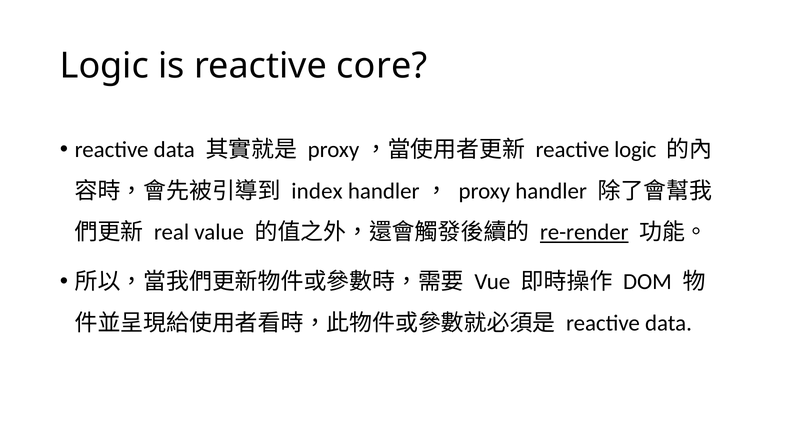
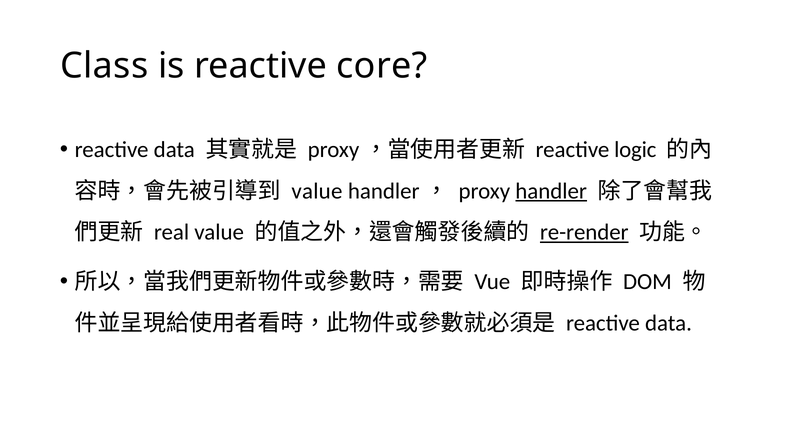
Logic at (104, 66): Logic -> Class
index at (317, 191): index -> value
handler underline: none -> present
